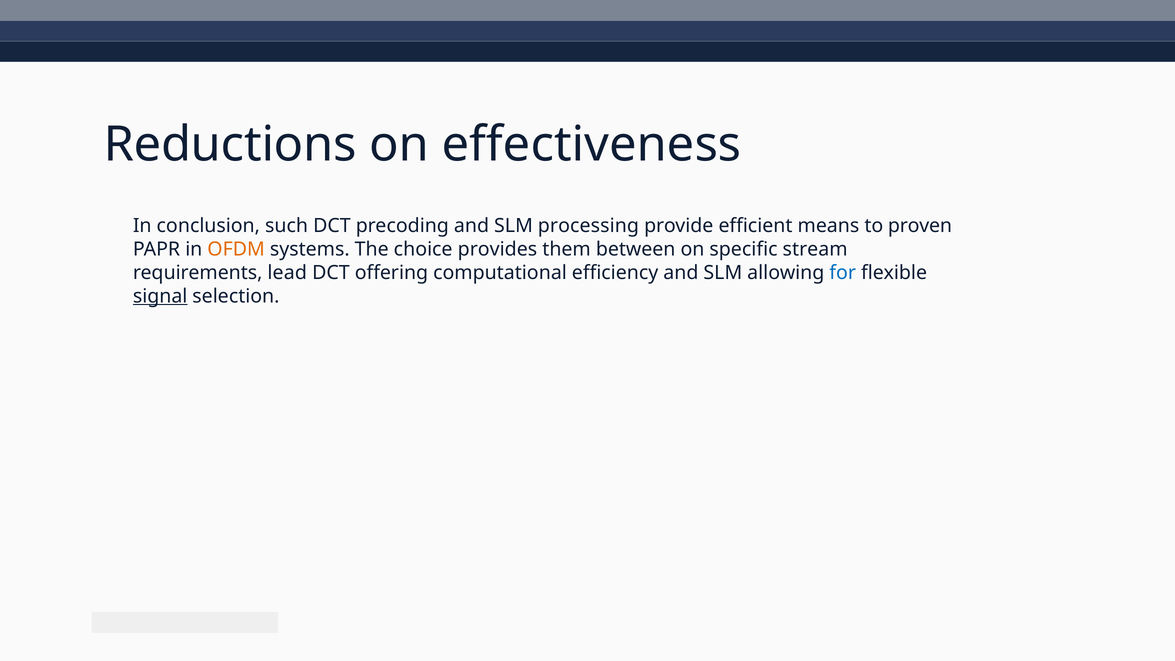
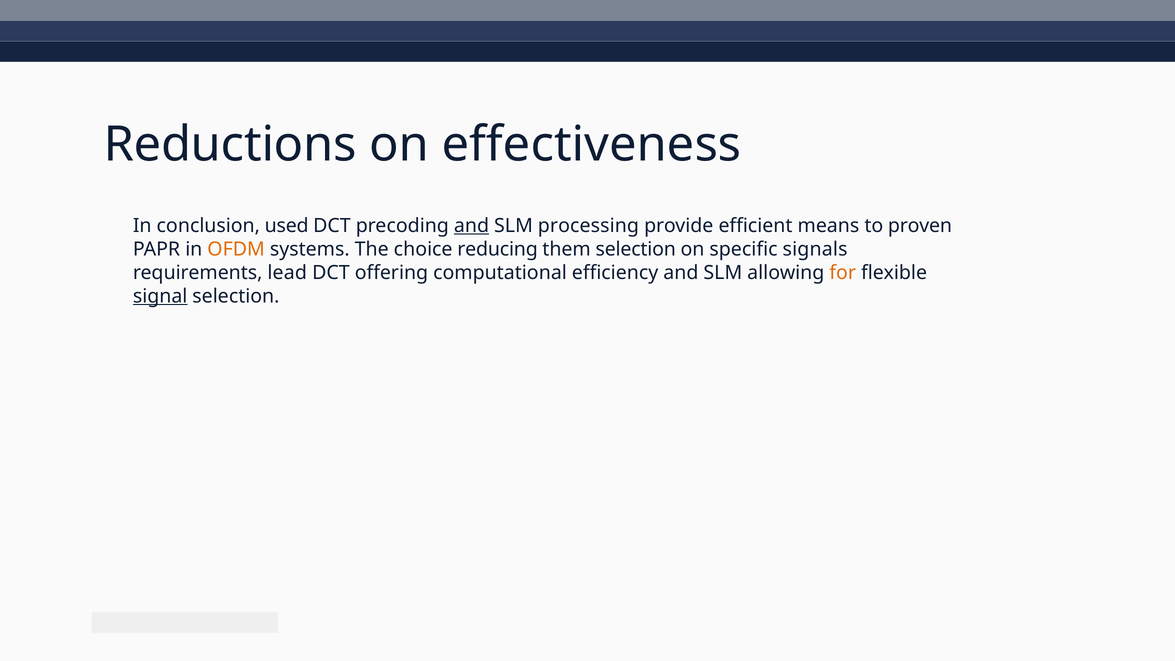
such: such -> used
and at (472, 226) underline: none -> present
provides: provides -> reducing
them between: between -> selection
stream: stream -> signals
for colour: blue -> orange
